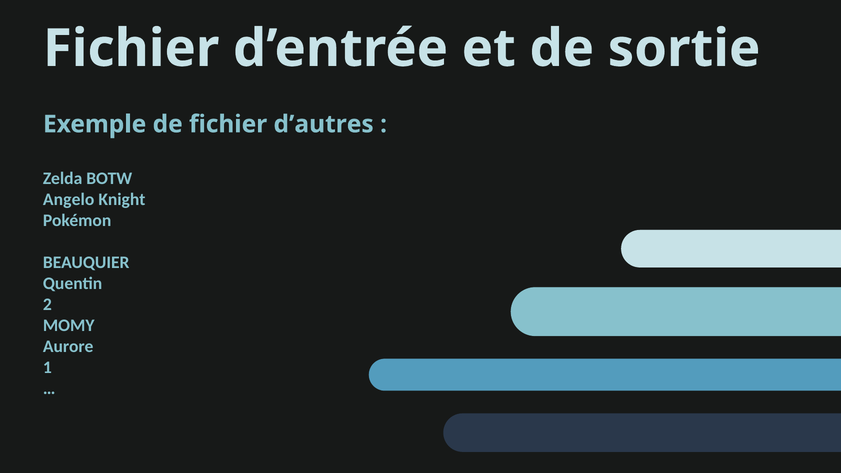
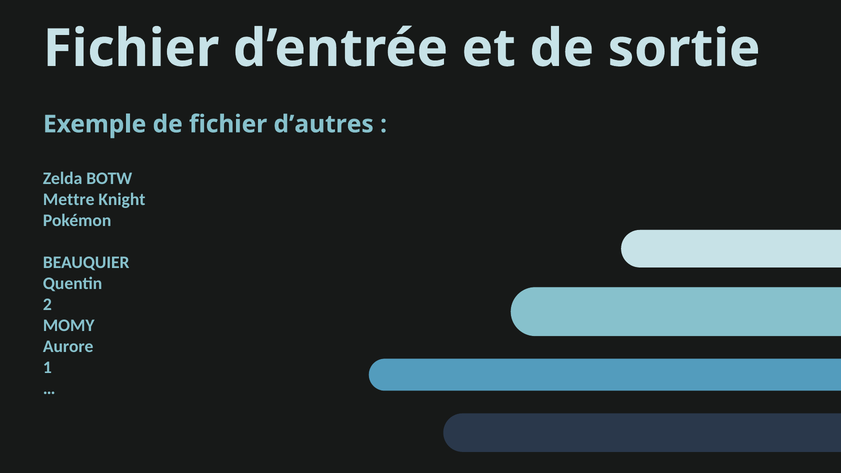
Angelo: Angelo -> Mettre
